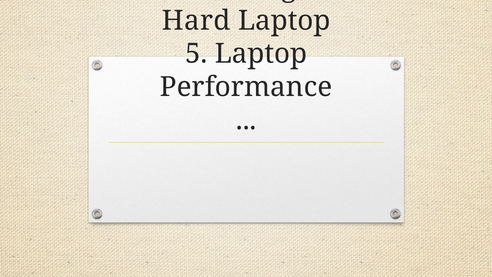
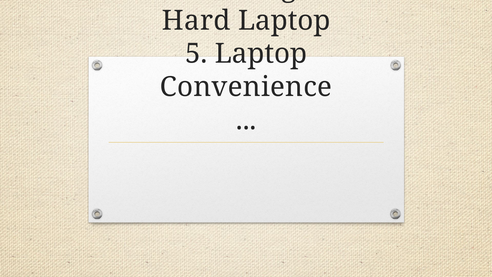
Performance: Performance -> Convenience
